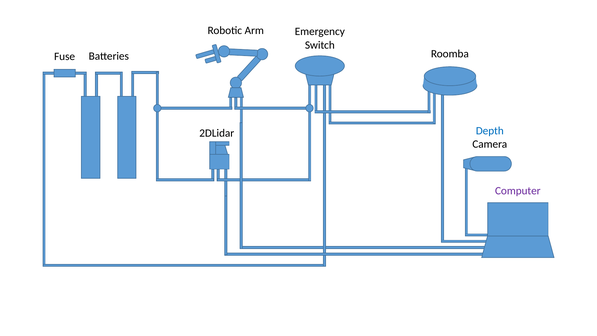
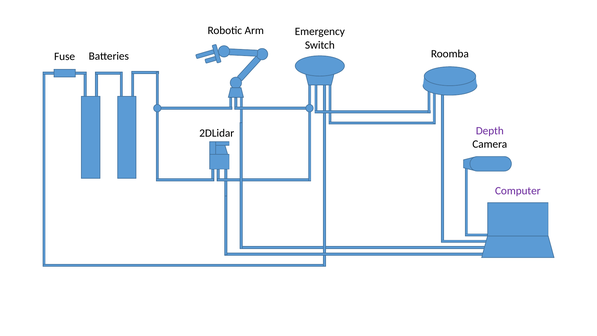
Depth colour: blue -> purple
